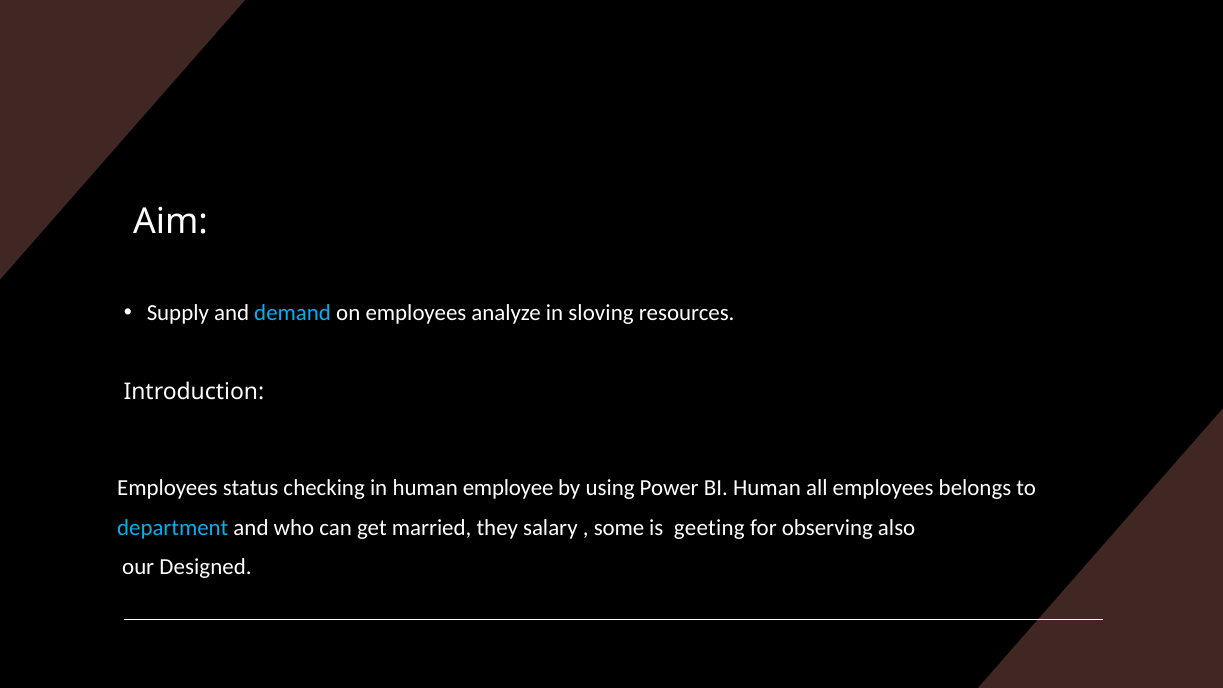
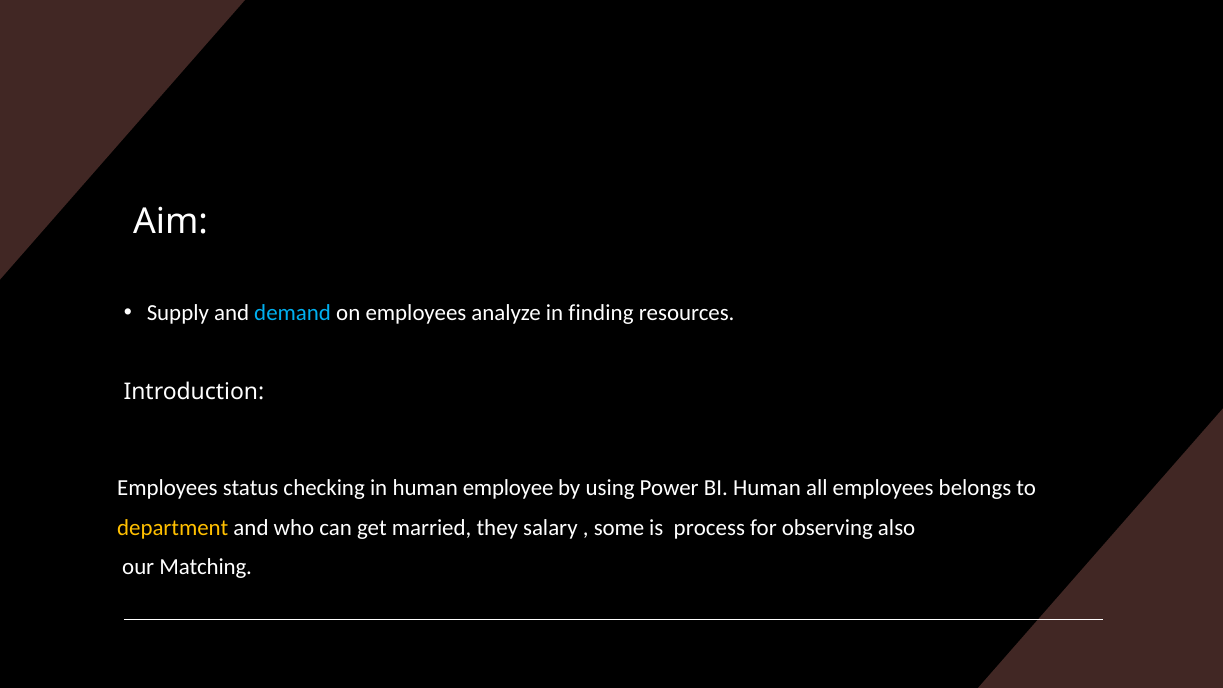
sloving: sloving -> finding
department colour: light blue -> yellow
geeting: geeting -> process
Designed: Designed -> Matching
